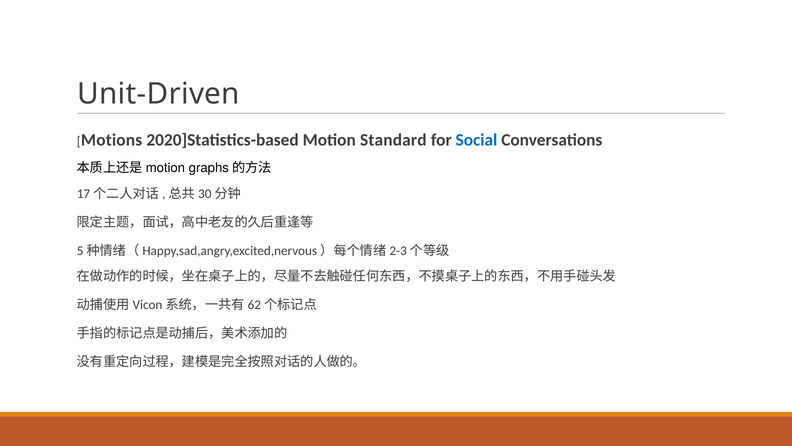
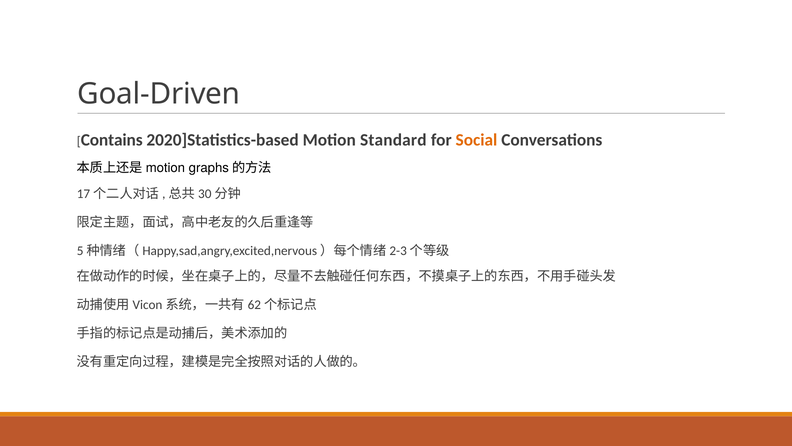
Unit-Driven: Unit-Driven -> Goal-Driven
Motions: Motions -> Contains
Social colour: blue -> orange
